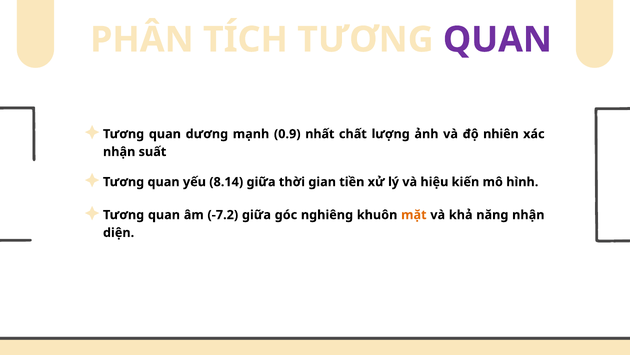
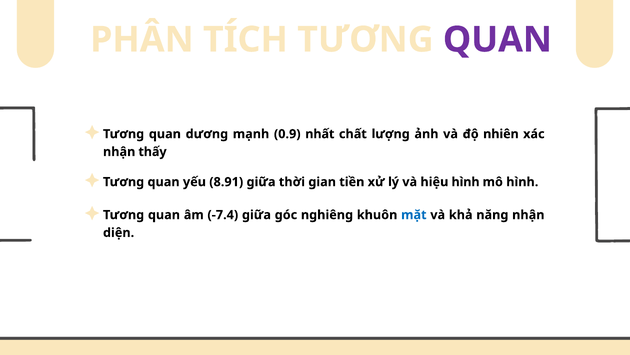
suất: suất -> thấy
8.14: 8.14 -> 8.91
hiệu kiến: kiến -> hình
-7.2: -7.2 -> -7.4
mặt colour: orange -> blue
